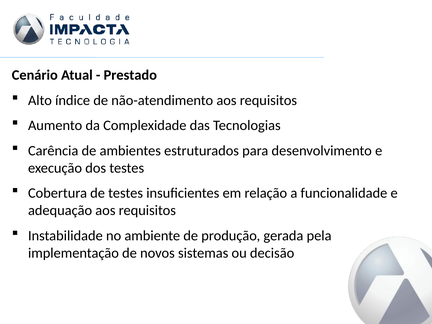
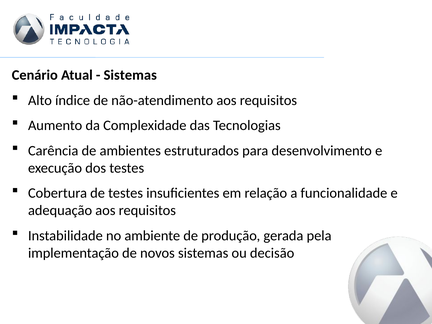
Prestado at (130, 75): Prestado -> Sistemas
